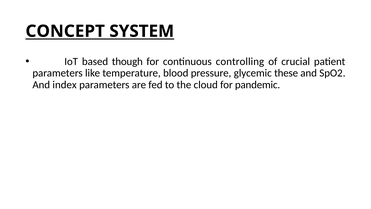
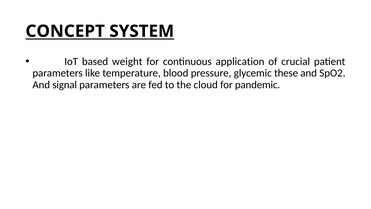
though: though -> weight
controlling: controlling -> application
index: index -> signal
